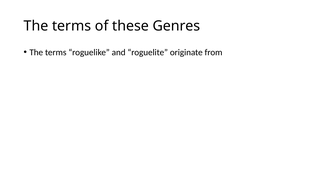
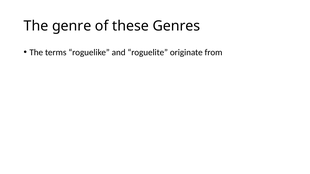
terms at (72, 26): terms -> genre
